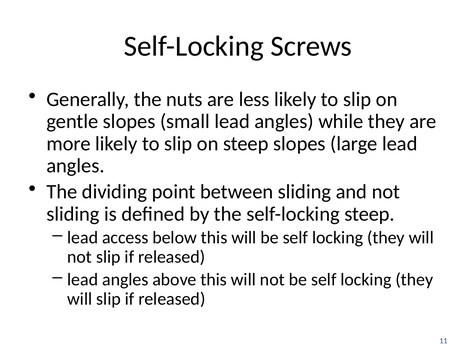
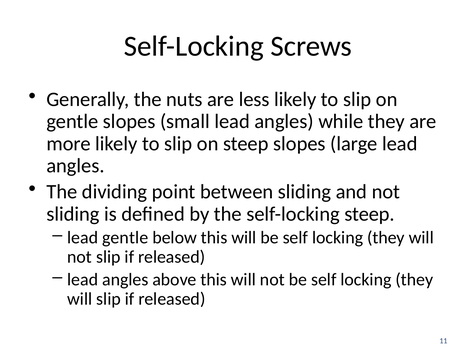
lead access: access -> gentle
